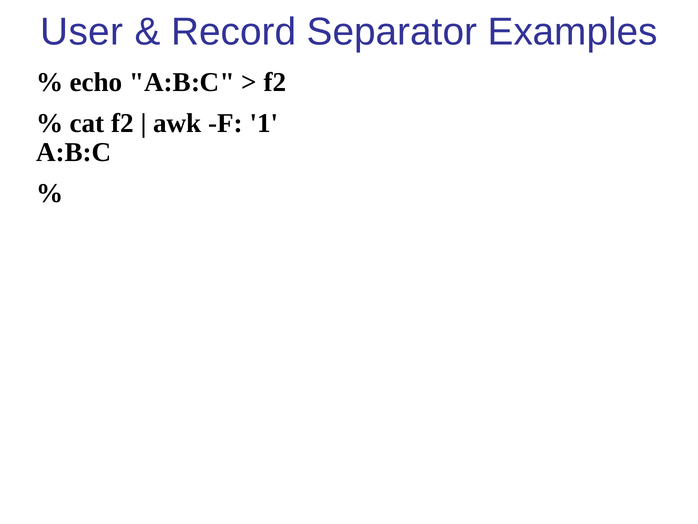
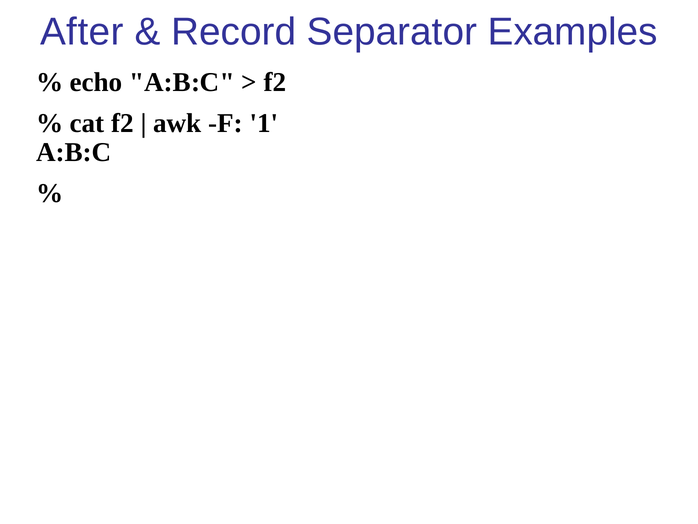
User: User -> After
